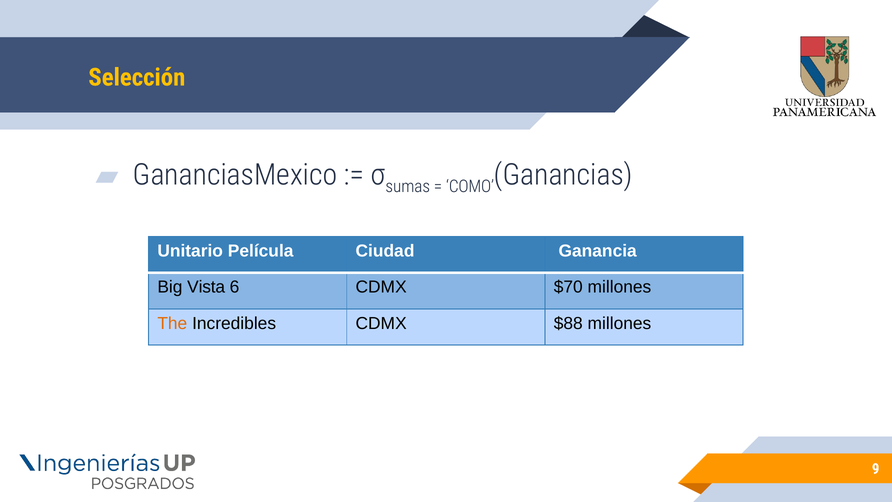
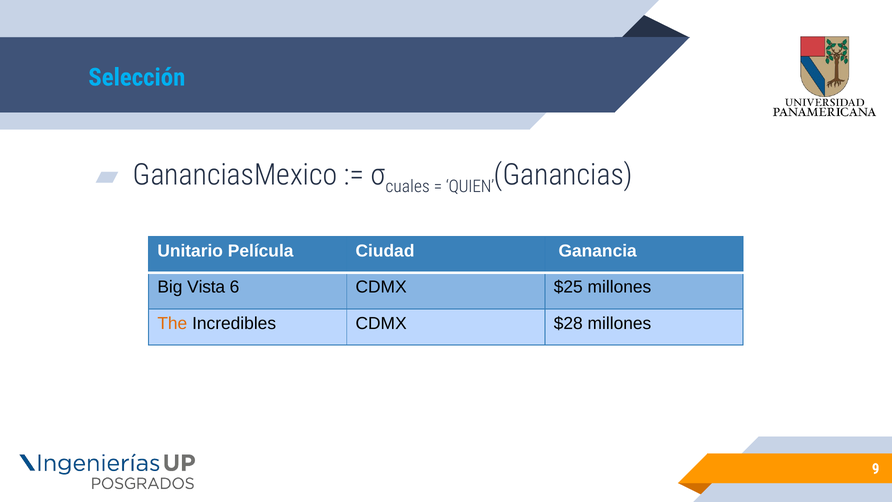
Selección colour: yellow -> light blue
sumas: sumas -> cuales
COMO: COMO -> QUIEN
$70: $70 -> $25
$88: $88 -> $28
